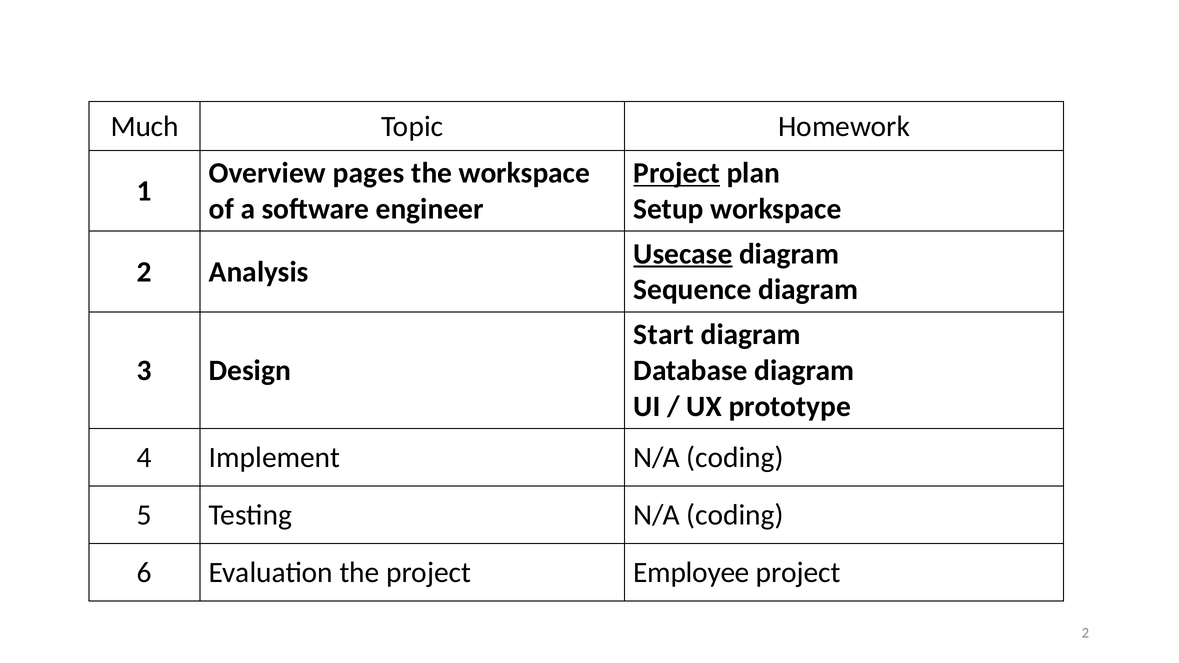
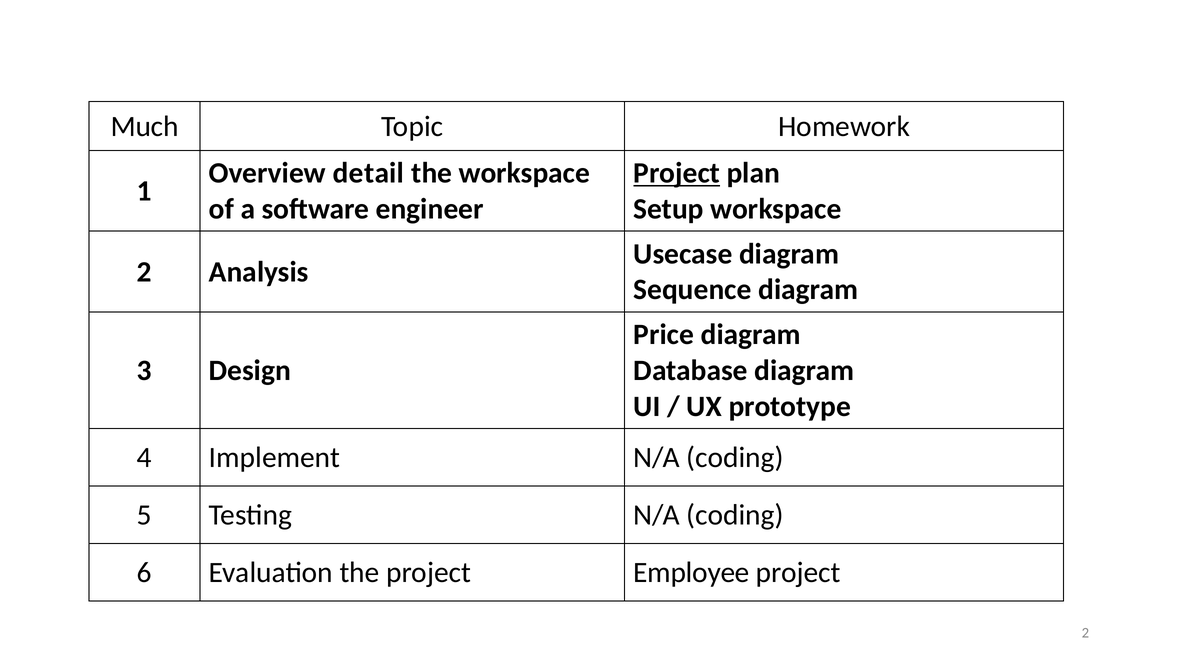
pages: pages -> detail
Usecase underline: present -> none
Start: Start -> Price
